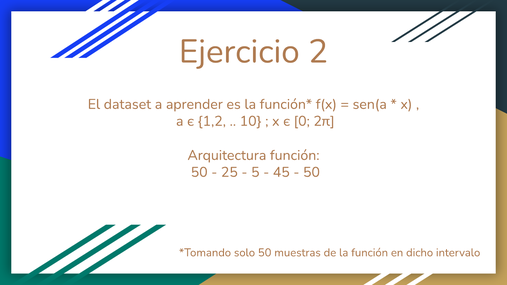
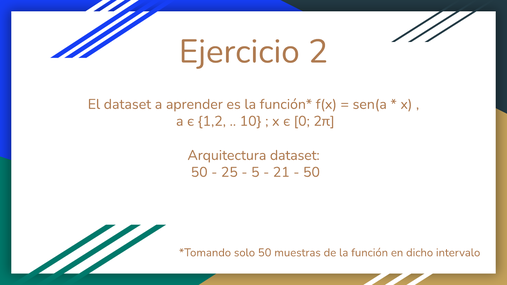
Arquitectura función: función -> dataset
45: 45 -> 21
